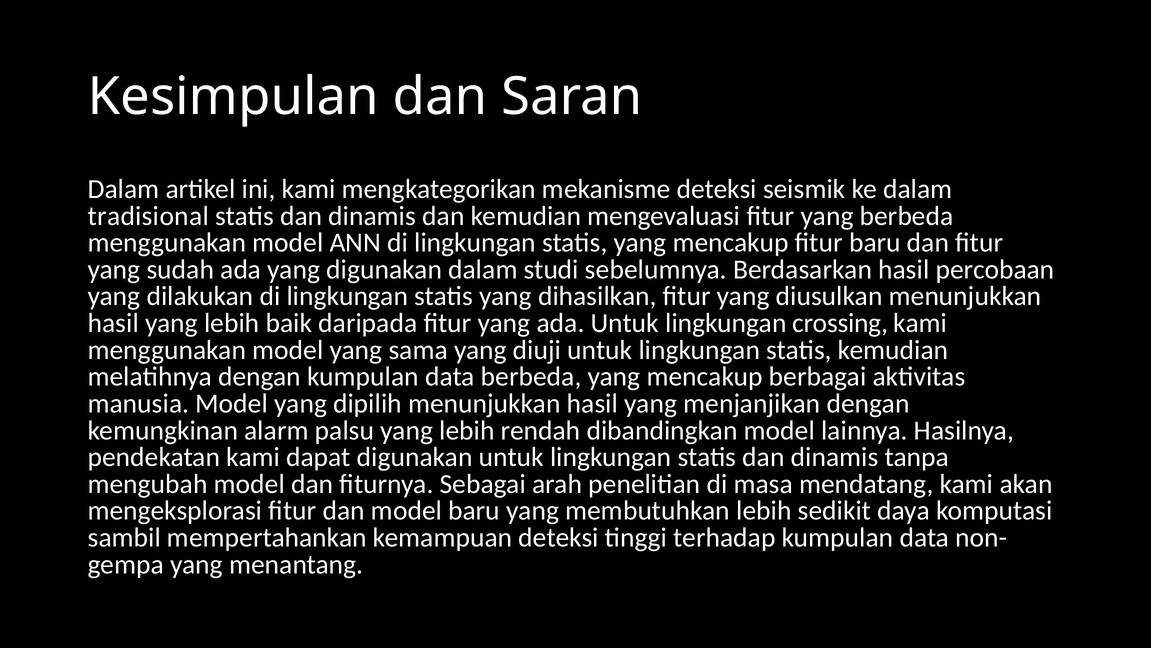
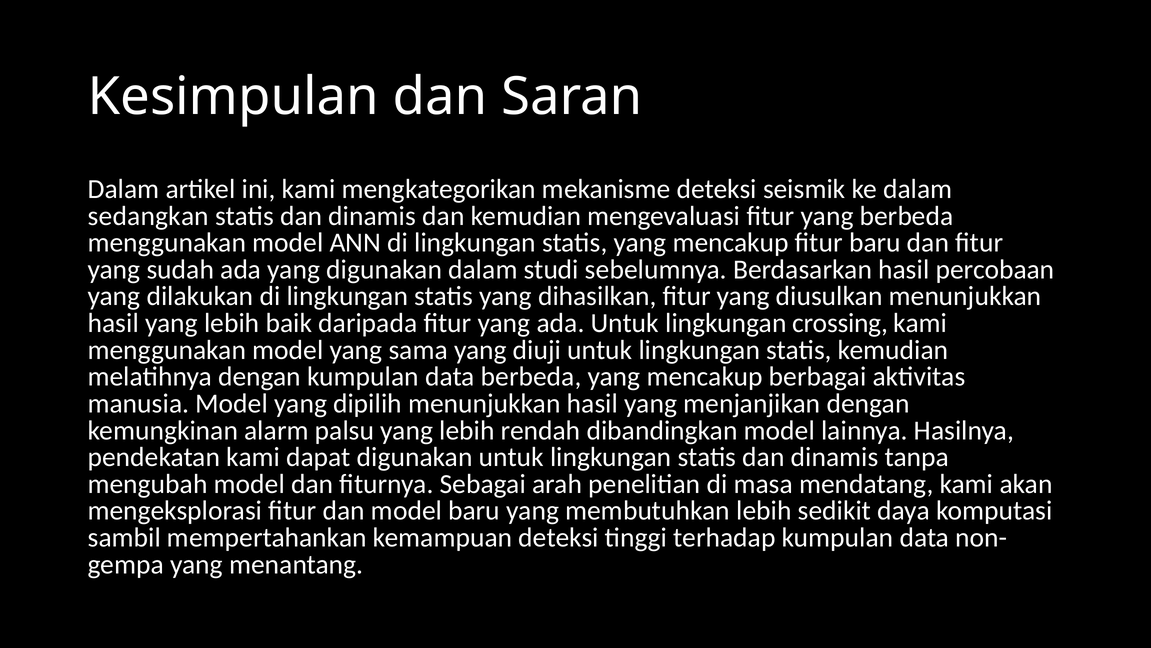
tradisional: tradisional -> sedangkan
